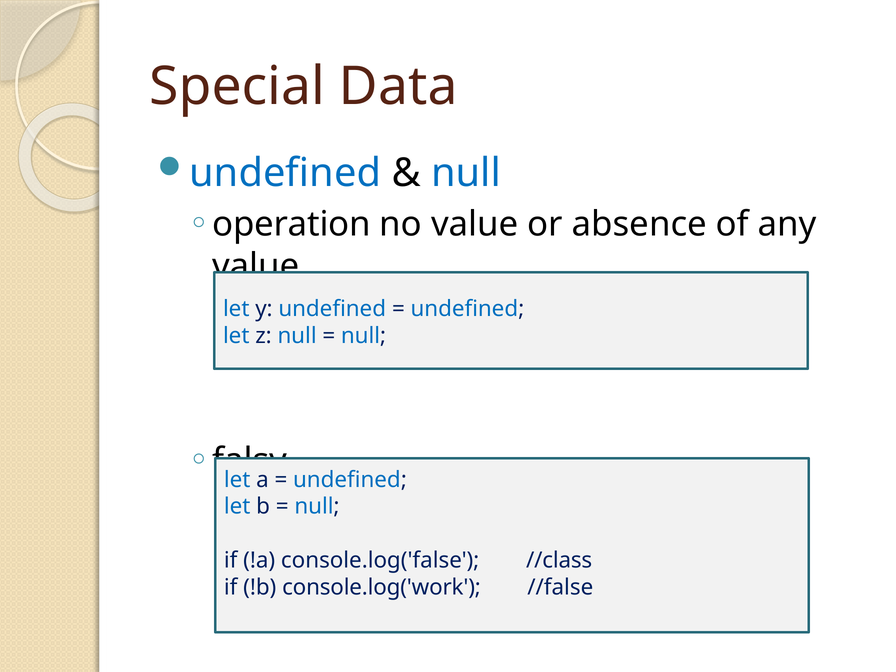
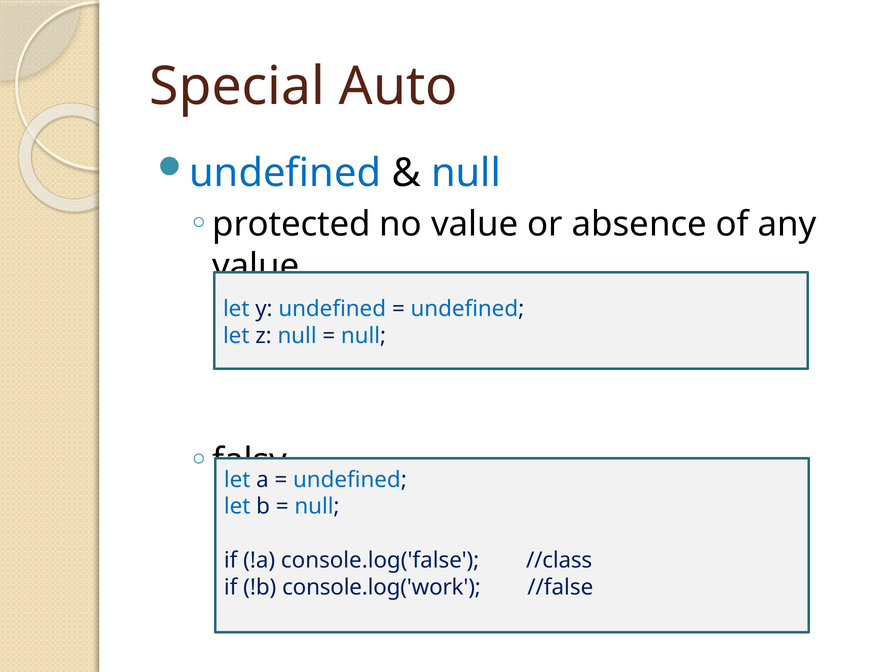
Data: Data -> Auto
operation: operation -> protected
